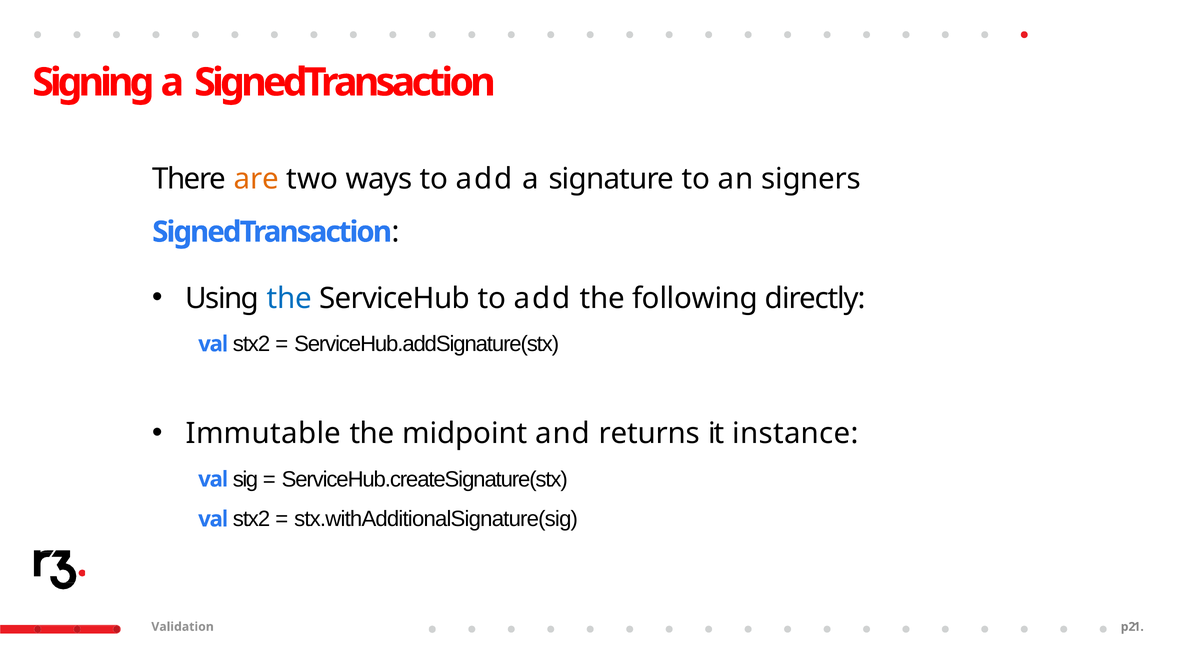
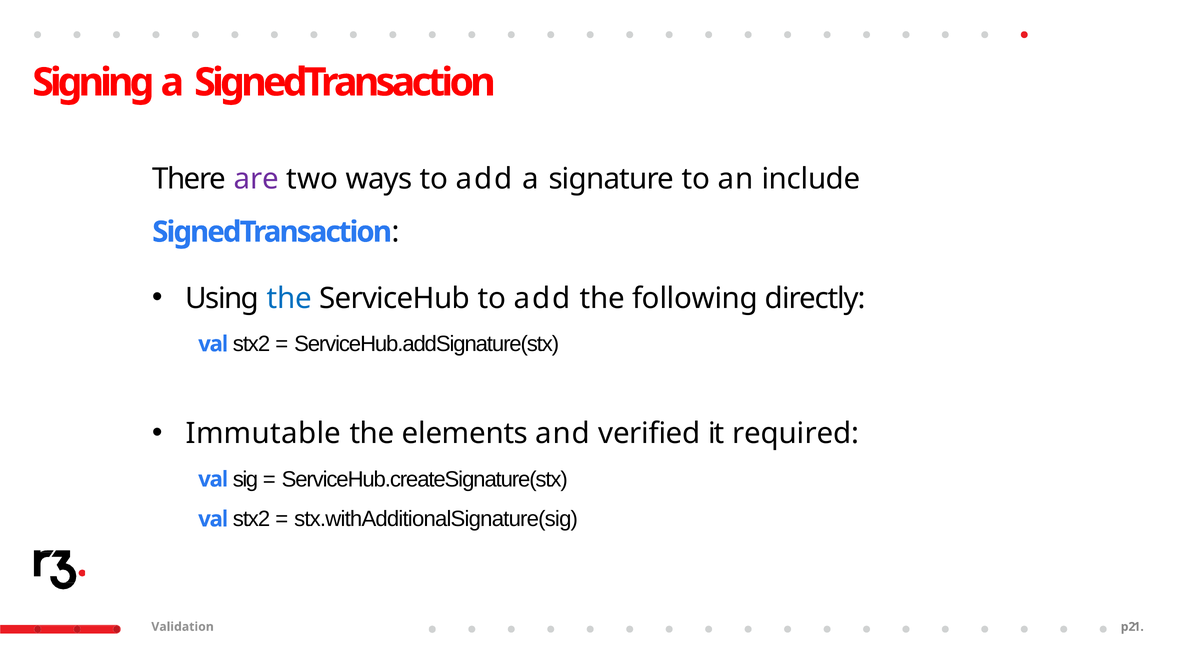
are colour: orange -> purple
signers: signers -> include
midpoint: midpoint -> elements
returns: returns -> verified
instance: instance -> required
